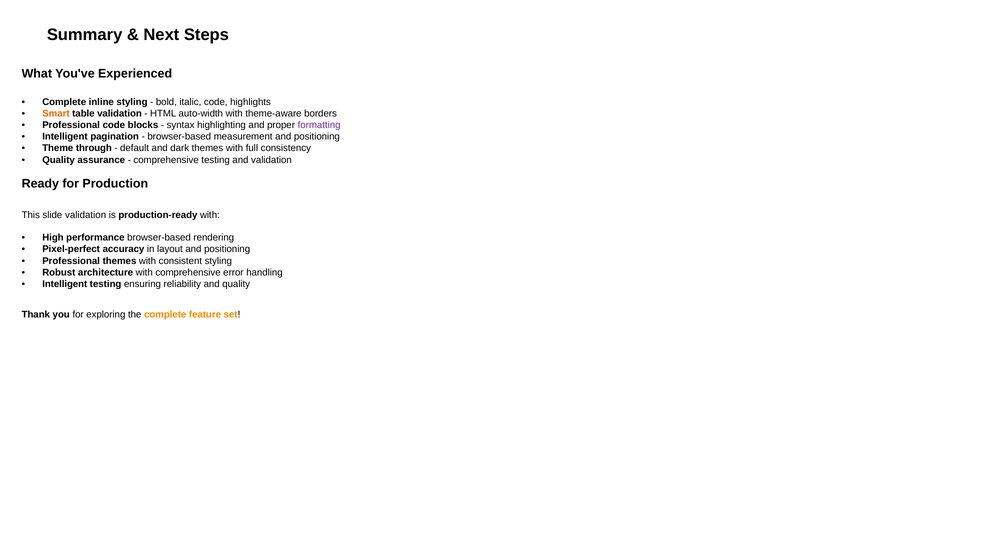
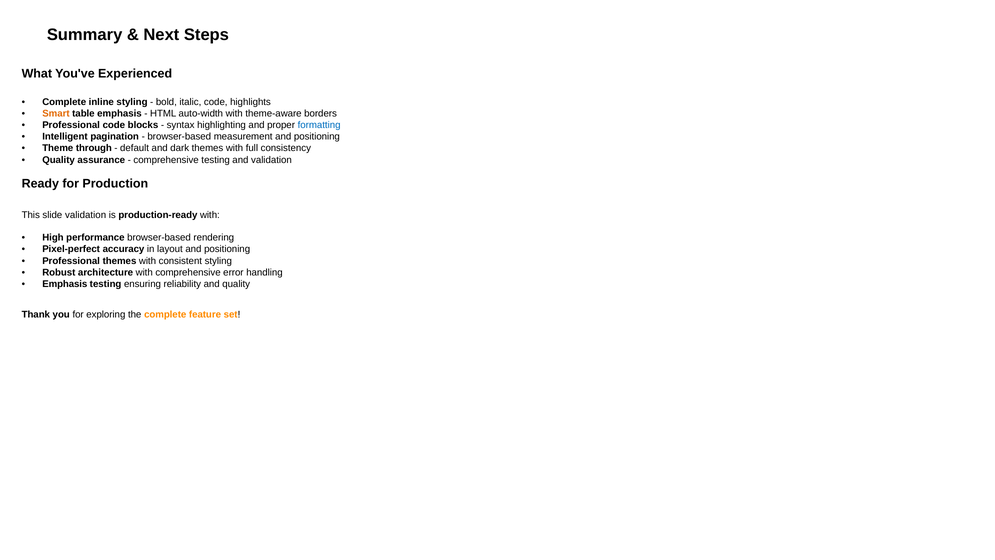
table validation: validation -> emphasis
formatting colour: purple -> blue
Intelligent at (65, 284): Intelligent -> Emphasis
